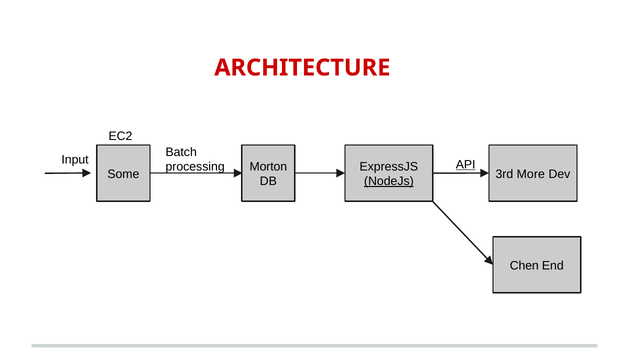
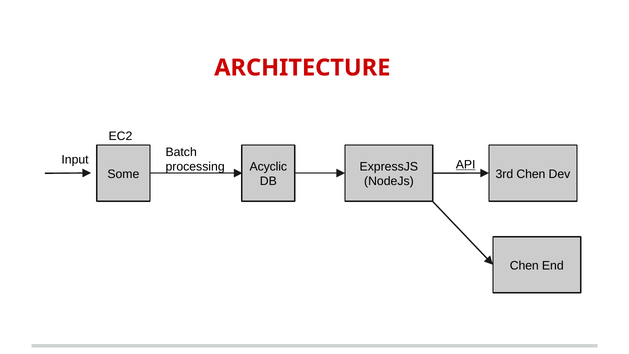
Morton: Morton -> Acyclic
3rd More: More -> Chen
NodeJs underline: present -> none
